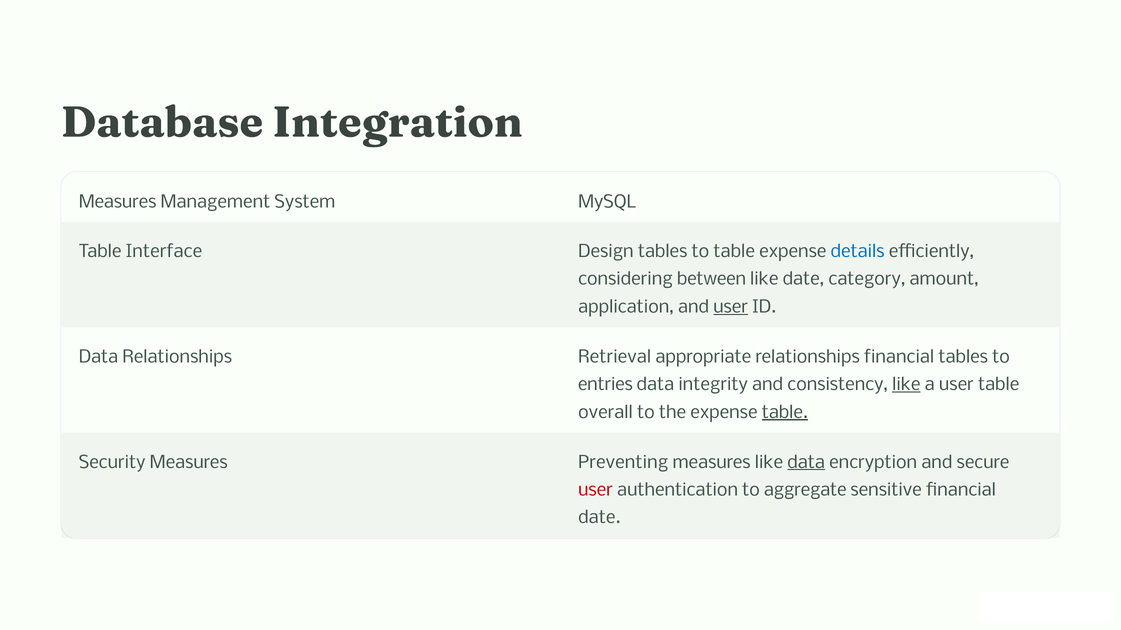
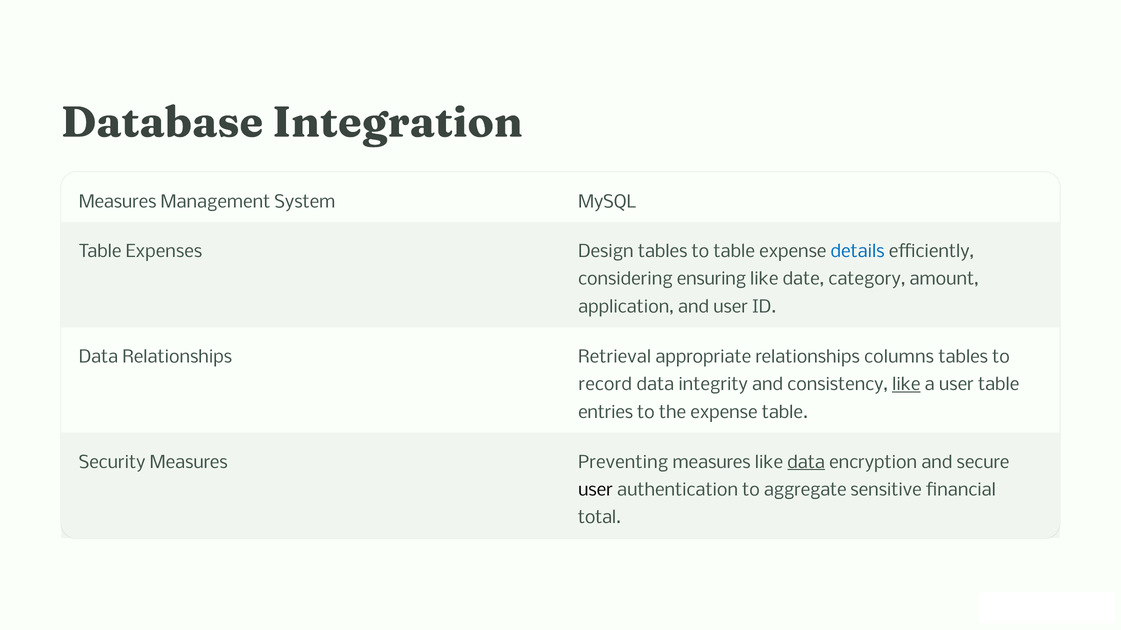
Interface: Interface -> Expenses
between: between -> ensuring
user at (731, 307) underline: present -> none
relationships financial: financial -> columns
entries: entries -> record
overall: overall -> entries
table at (785, 413) underline: present -> none
user at (596, 491) colour: red -> black
date at (599, 518): date -> total
